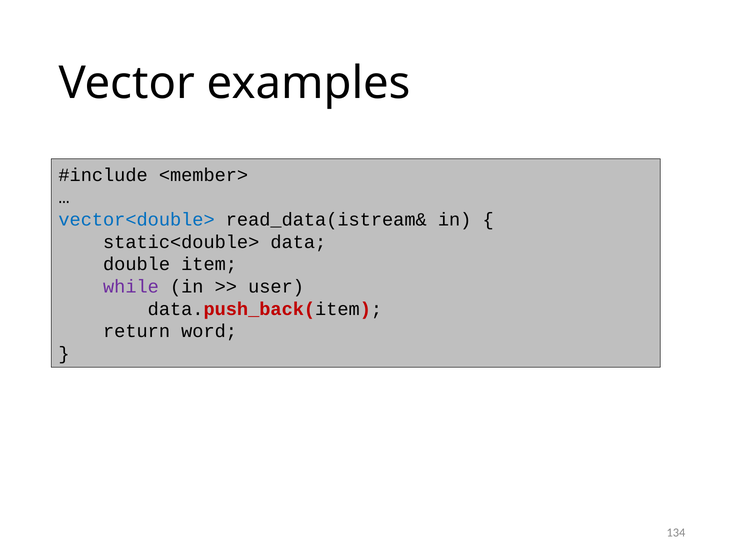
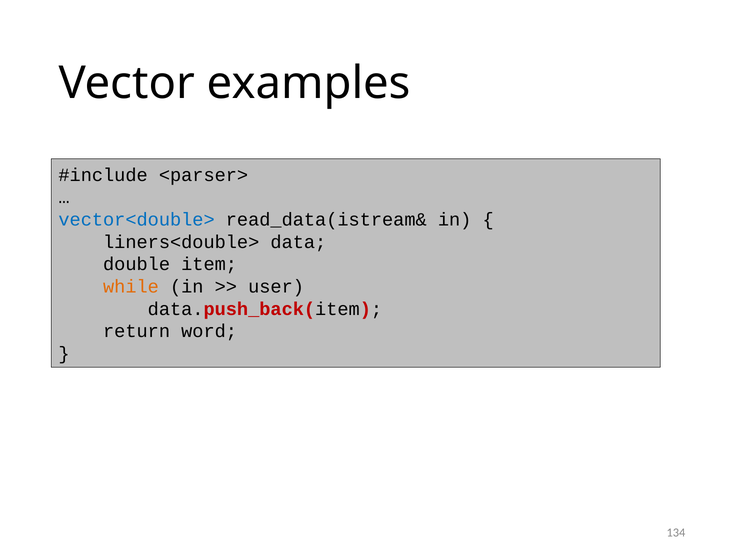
<member>: <member> -> <parser>
static<double>: static<double> -> liners<double>
while colour: purple -> orange
